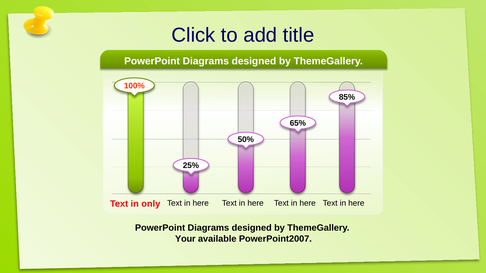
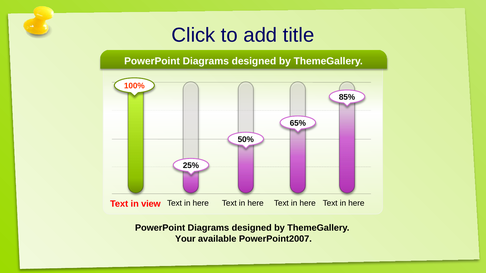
only: only -> view
